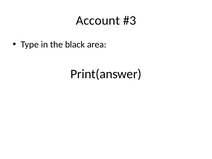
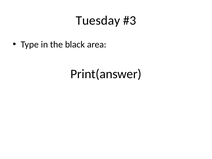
Account: Account -> Tuesday
